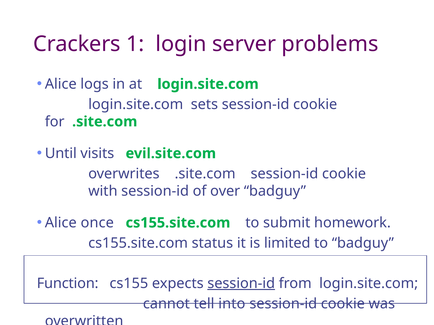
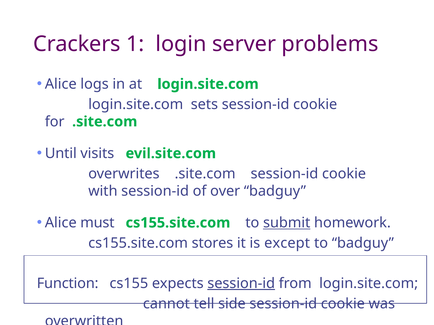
once: once -> must
submit underline: none -> present
status: status -> stores
limited: limited -> except
into: into -> side
